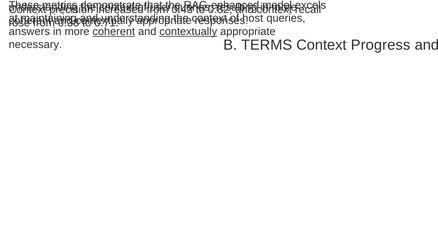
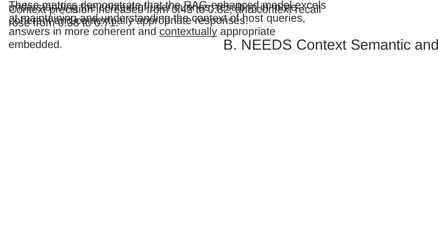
coherent at (114, 31) underline: present -> none
TERMS: TERMS -> NEEDS
Progress: Progress -> Semantic
necessary: necessary -> embedded
